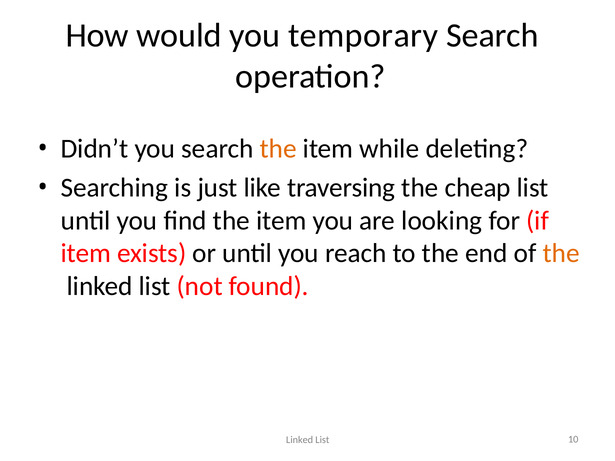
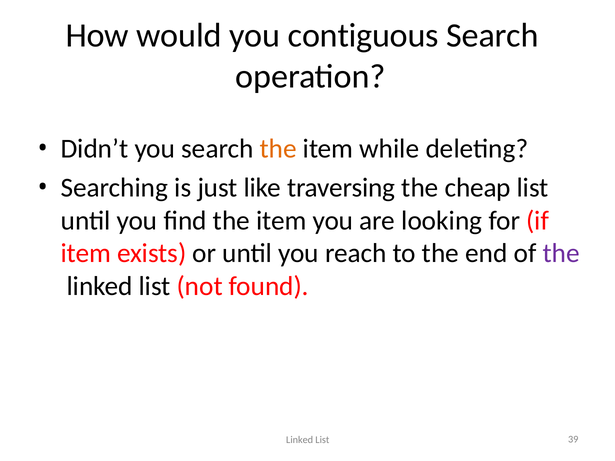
temporary: temporary -> contiguous
the at (561, 254) colour: orange -> purple
10: 10 -> 39
